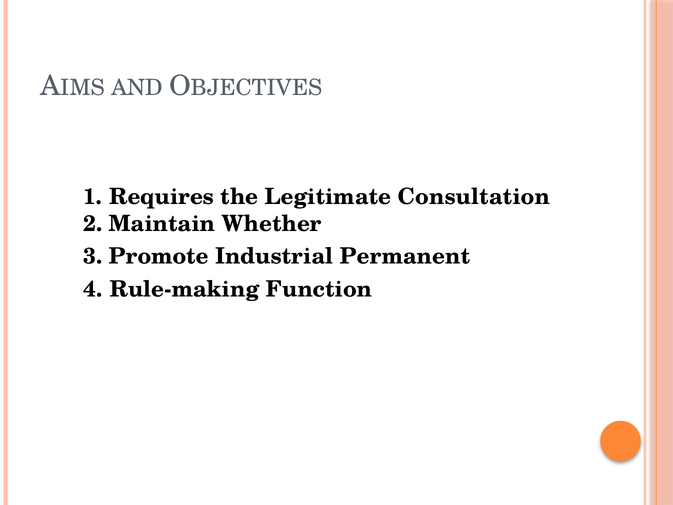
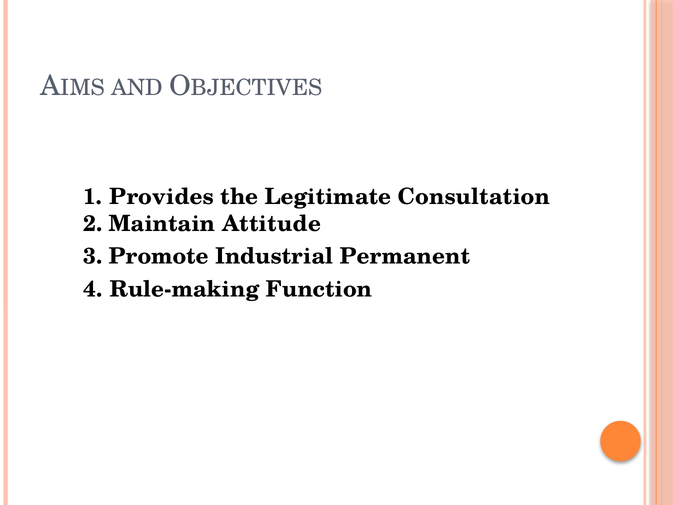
Requires: Requires -> Provides
Whether: Whether -> Attitude
